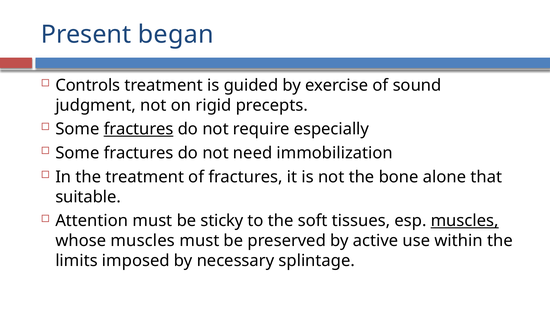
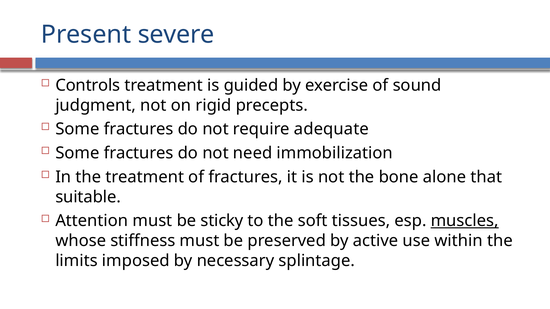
began: began -> severe
fractures at (139, 129) underline: present -> none
especially: especially -> adequate
whose muscles: muscles -> stiffness
